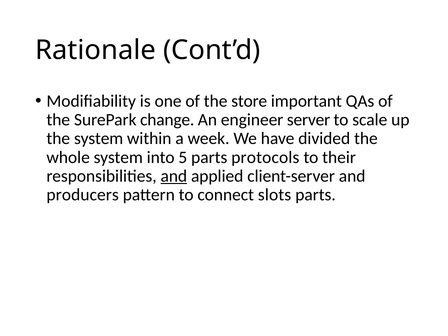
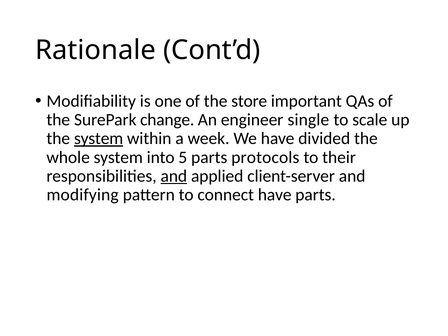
server: server -> single
system at (99, 139) underline: none -> present
producers: producers -> modifying
connect slots: slots -> have
